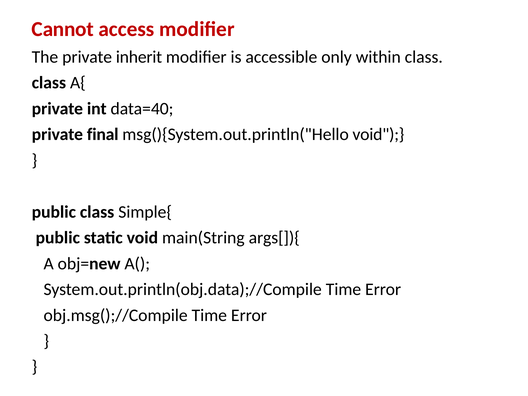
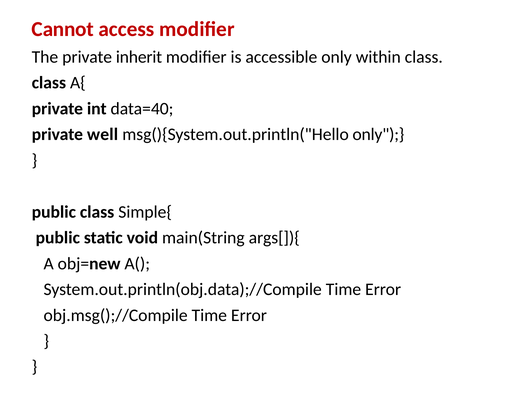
final: final -> well
msg(){System.out.println("Hello void: void -> only
